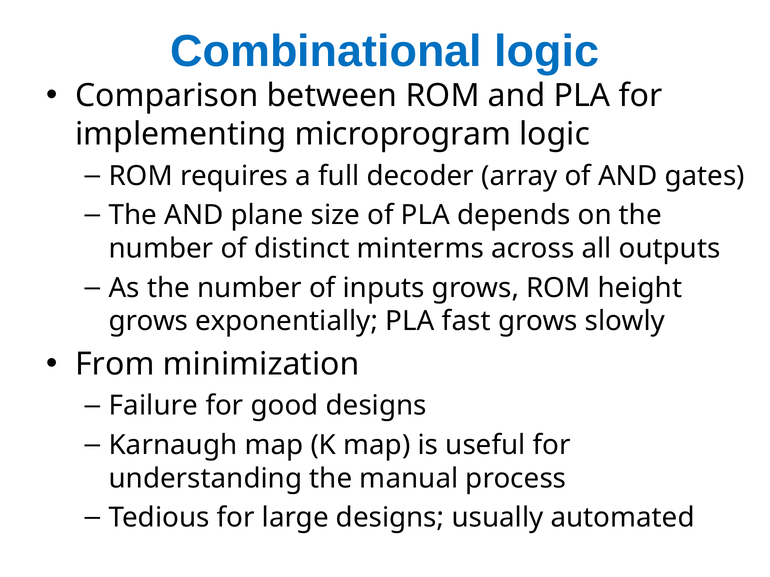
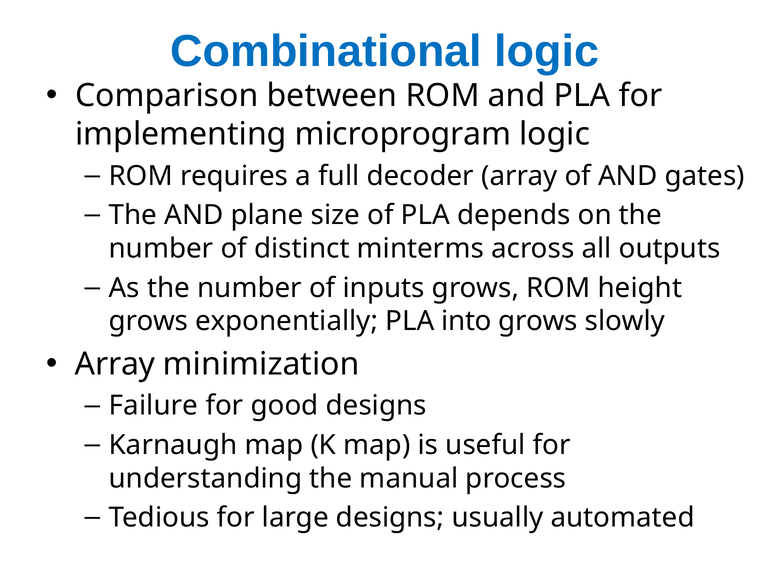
fast: fast -> into
From at (115, 365): From -> Array
